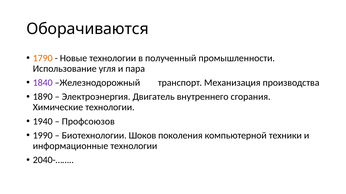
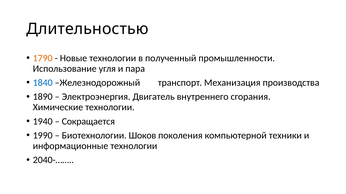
Оборачиваются: Оборачиваются -> Длительностью
1840 colour: purple -> blue
Профсоюзов: Профсоюзов -> Сокращается
